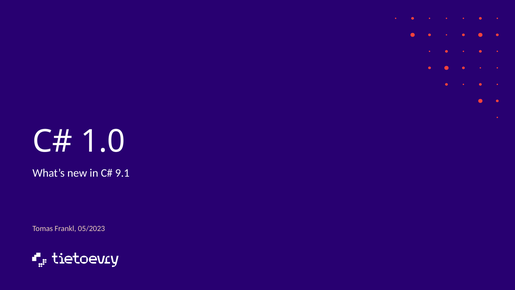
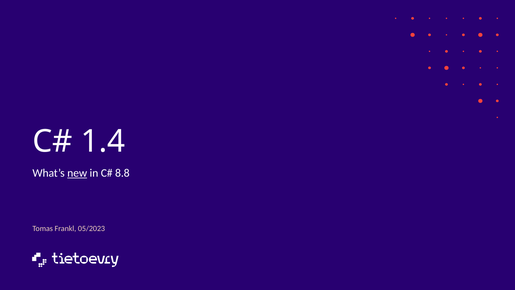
1.0: 1.0 -> 1.4
new underline: none -> present
9.1: 9.1 -> 8.8
